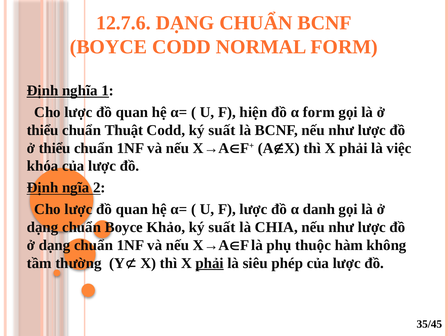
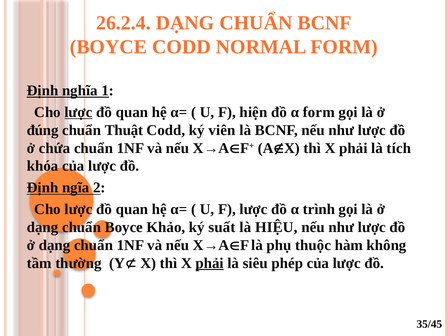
12.7.6: 12.7.6 -> 26.2.4
lược at (79, 112) underline: none -> present
thiểu at (43, 130): thiểu -> đúng
Codd ký suất: suất -> viên
thiểu at (55, 148): thiểu -> chứa
việc: việc -> tích
danh: danh -> trình
CHIA: CHIA -> HIỆU
